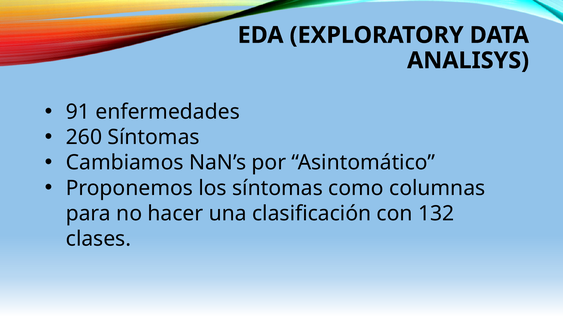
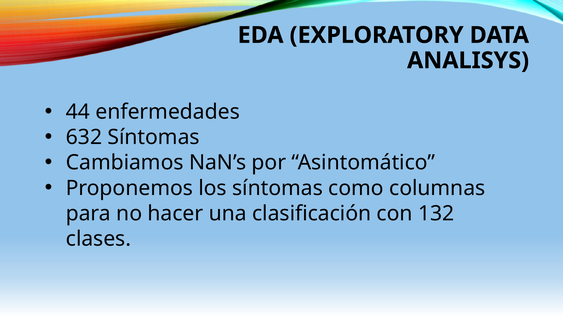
91: 91 -> 44
260: 260 -> 632
